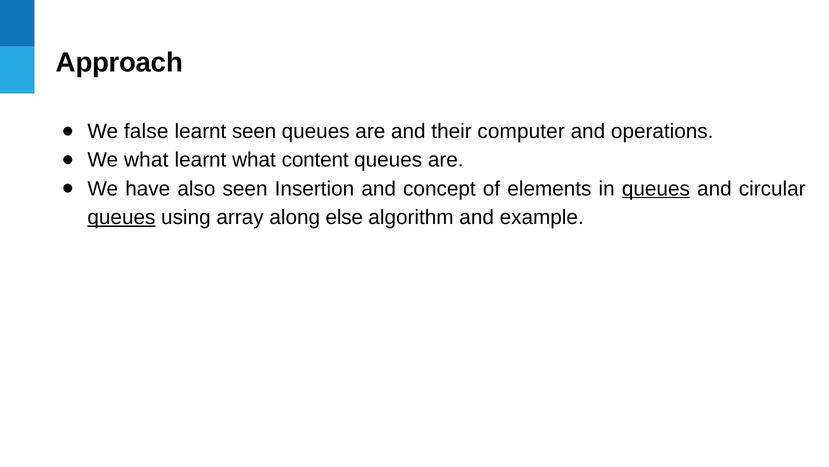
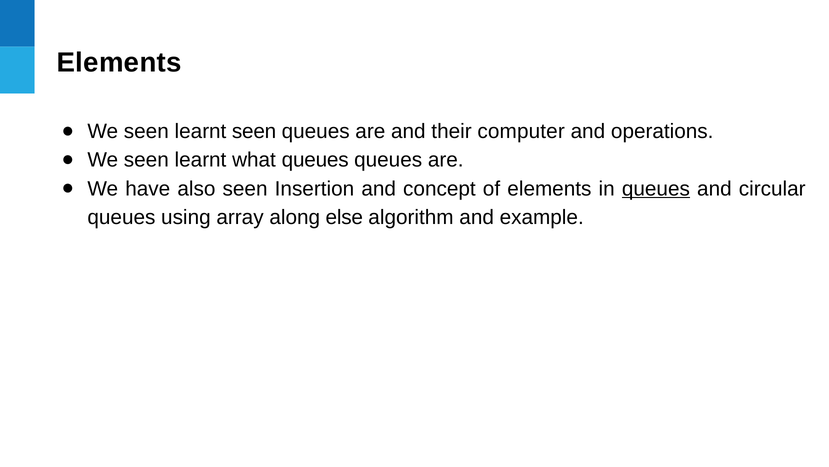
Approach at (119, 62): Approach -> Elements
false at (146, 131): false -> seen
what at (146, 160): what -> seen
what content: content -> queues
queues at (121, 217) underline: present -> none
